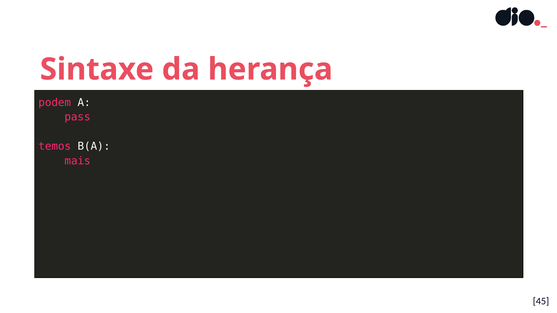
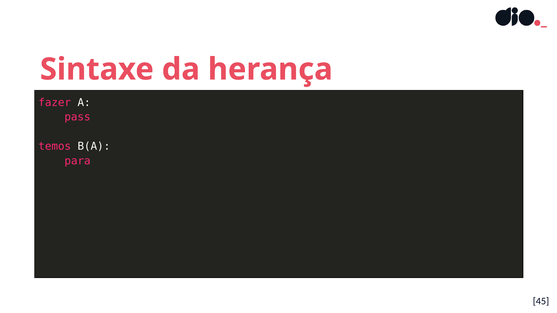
podem: podem -> fazer
mais: mais -> para
